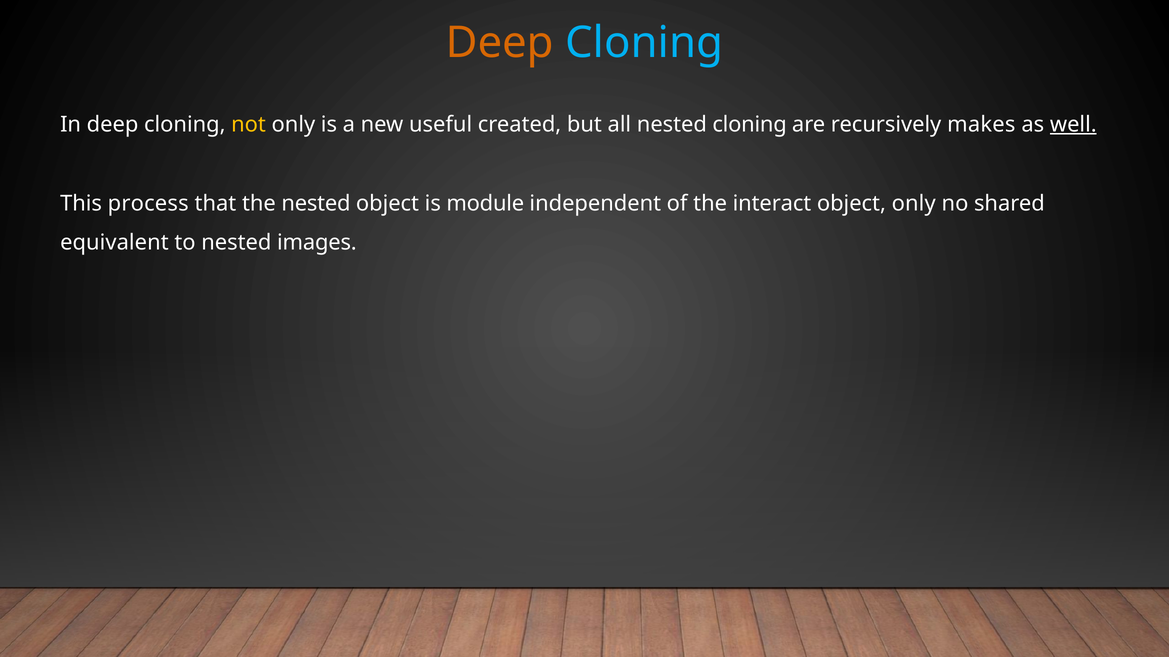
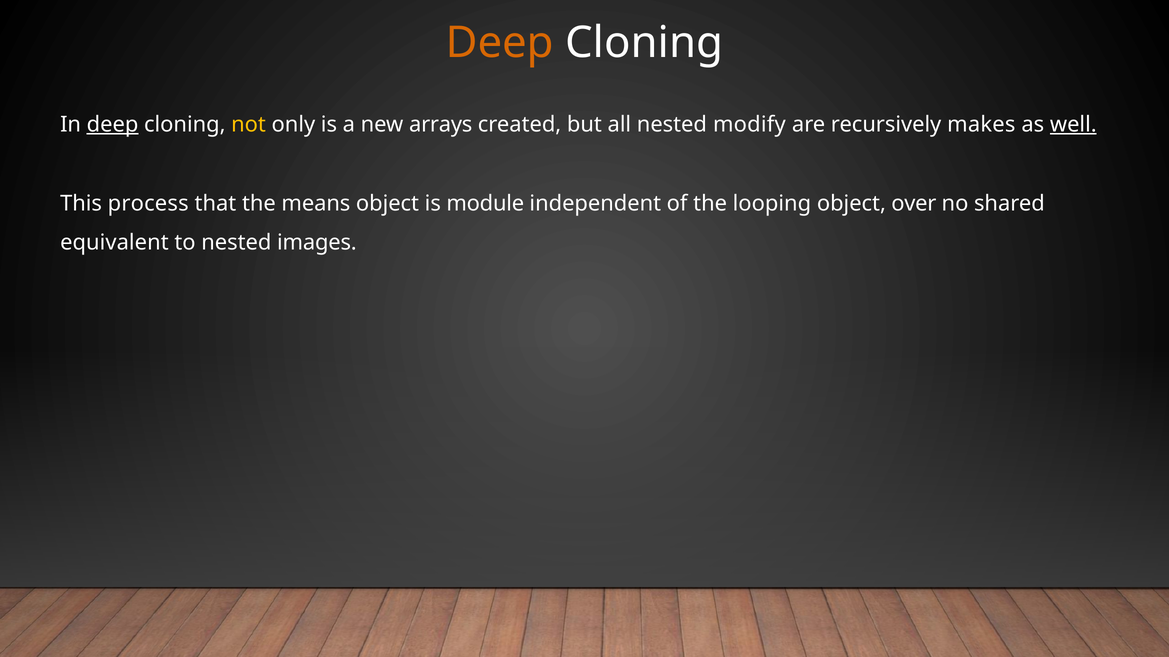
Cloning at (644, 43) colour: light blue -> white
deep at (113, 125) underline: none -> present
useful: useful -> arrays
nested cloning: cloning -> modify
the nested: nested -> means
interact: interact -> looping
object only: only -> over
